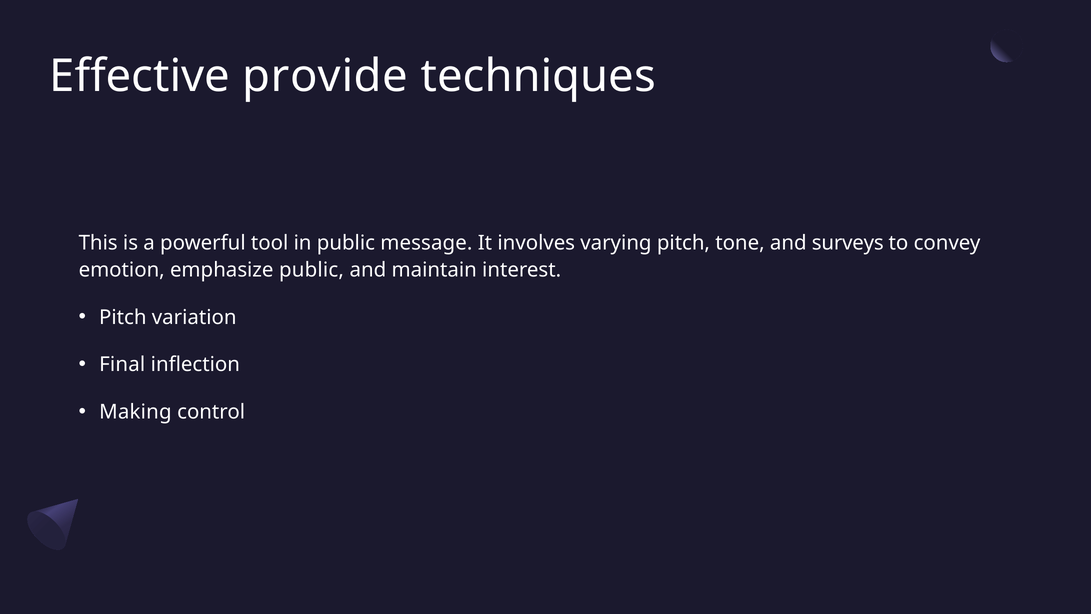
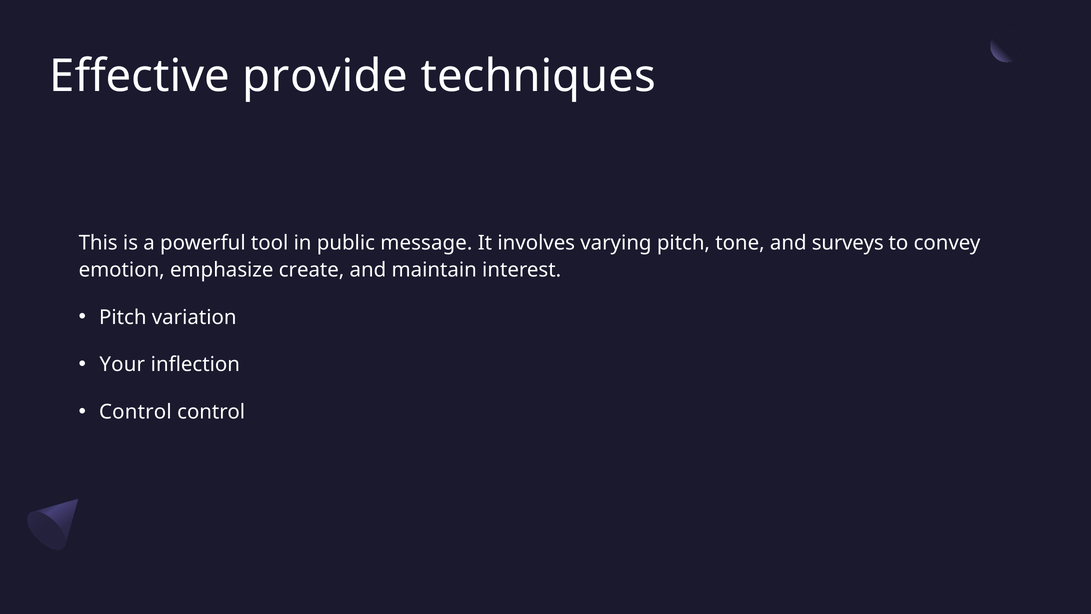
emphasize public: public -> create
Final: Final -> Your
Making at (135, 412): Making -> Control
